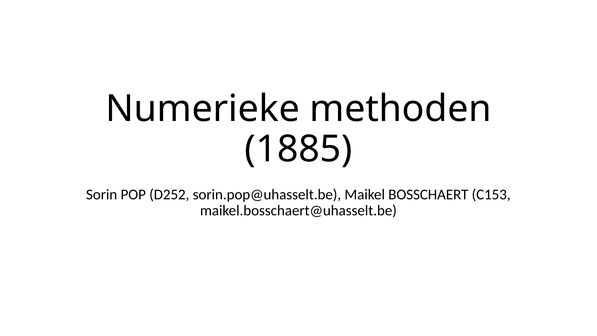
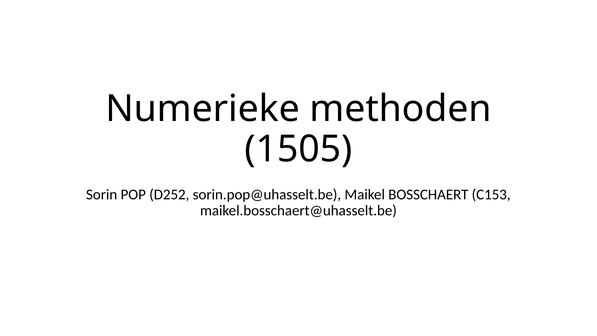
1885: 1885 -> 1505
